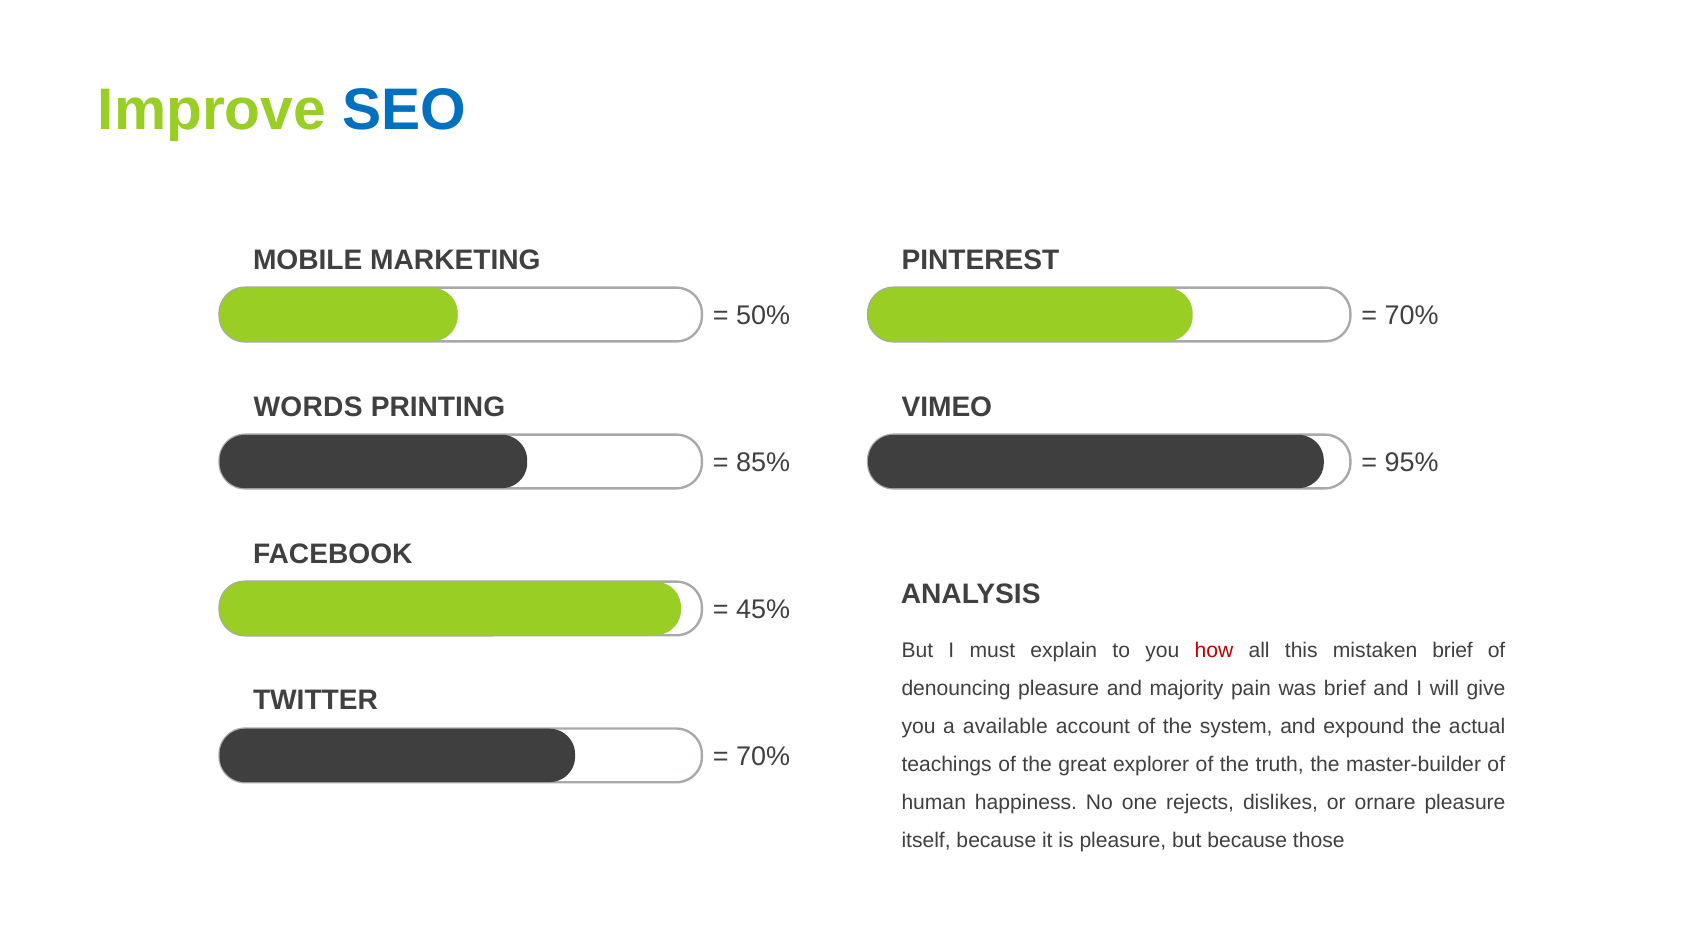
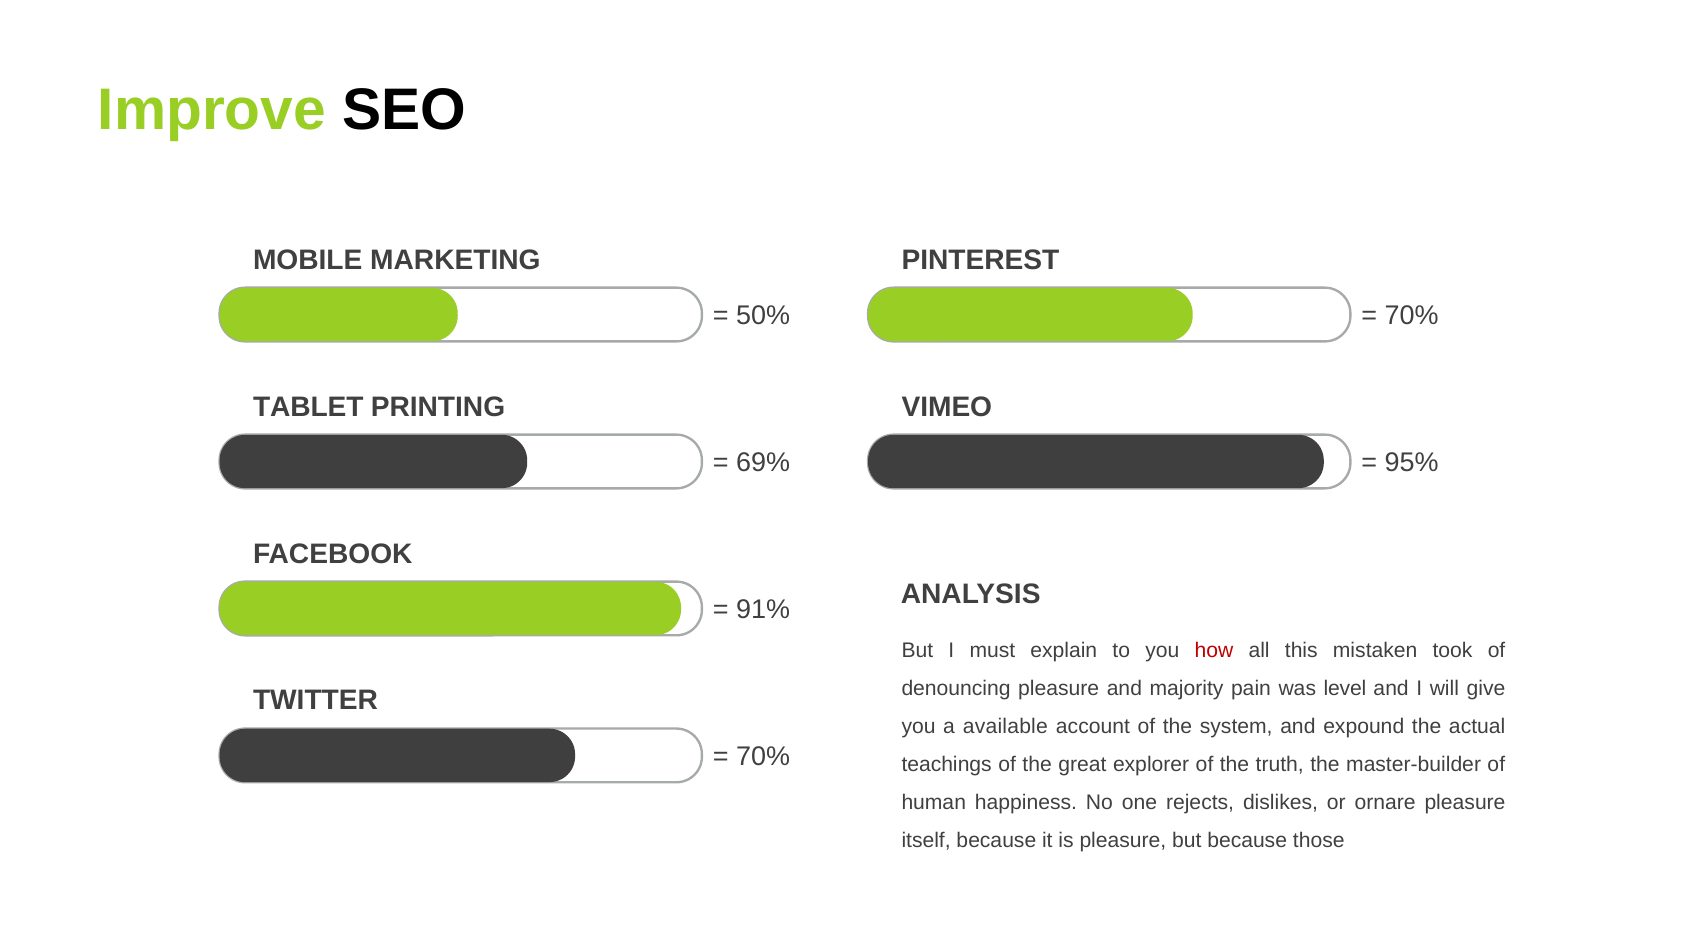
SEO colour: blue -> black
WORDS: WORDS -> TABLET
85%: 85% -> 69%
45%: 45% -> 91%
mistaken brief: brief -> took
was brief: brief -> level
